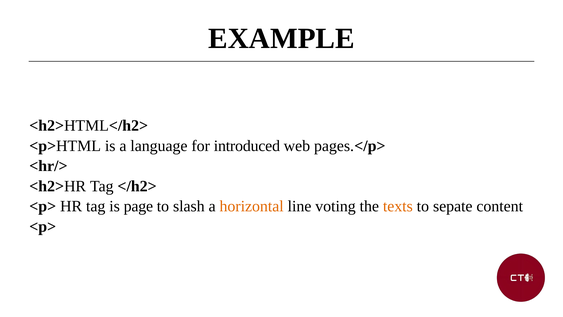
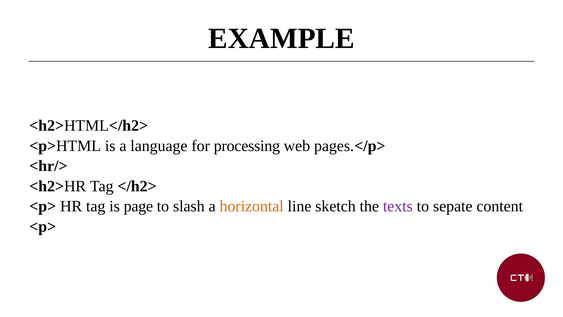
introduced: introduced -> processing
voting: voting -> sketch
texts colour: orange -> purple
